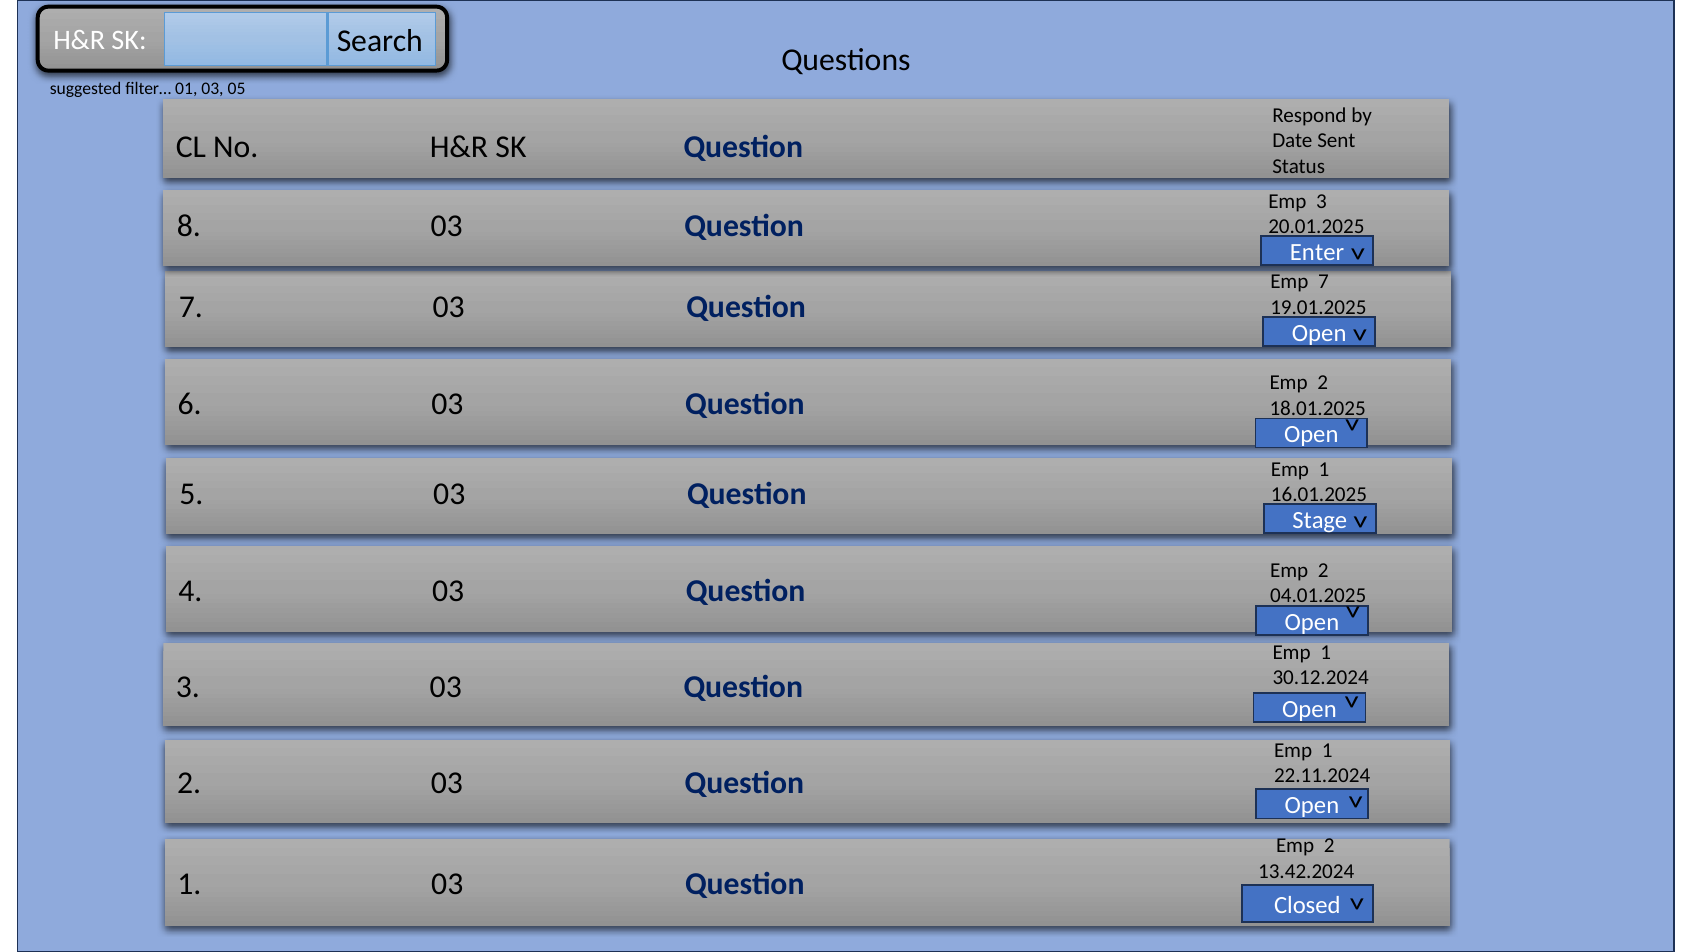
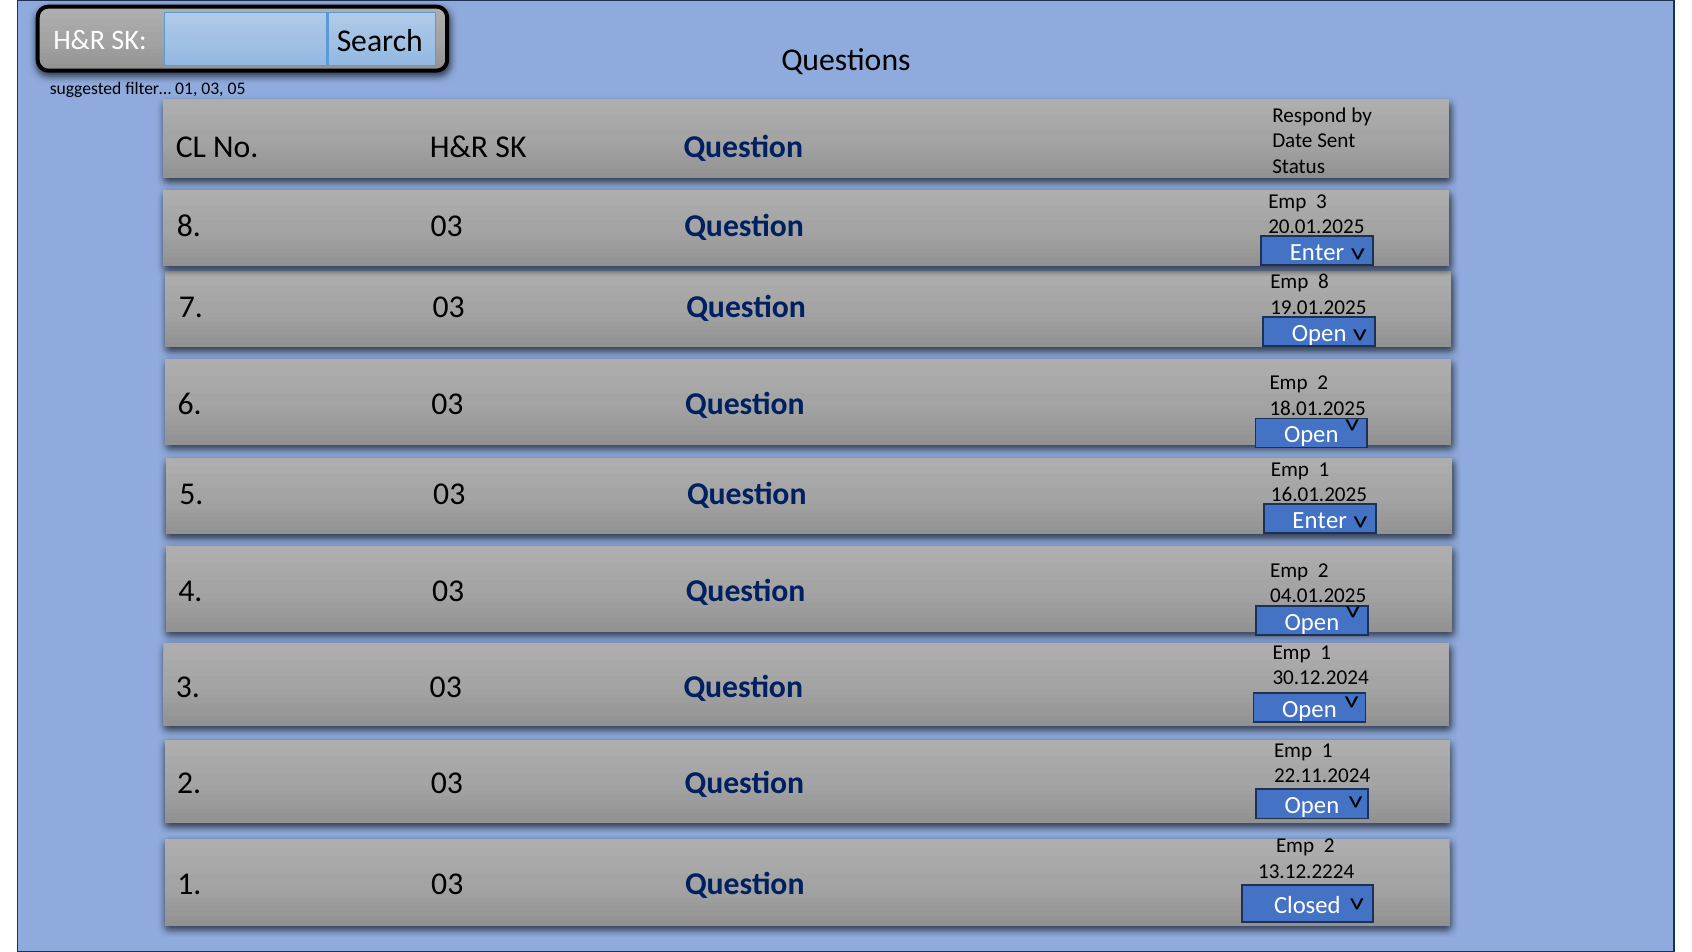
Emp 7: 7 -> 8
Stage at (1320, 520): Stage -> Enter
13.42.2024: 13.42.2024 -> 13.12.2224
